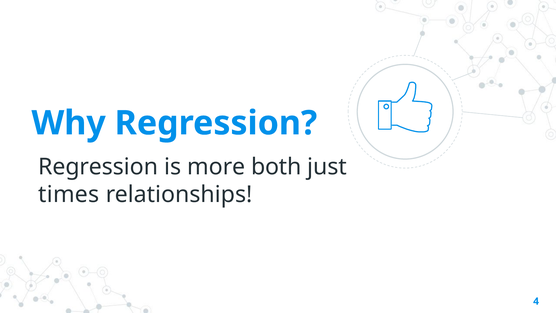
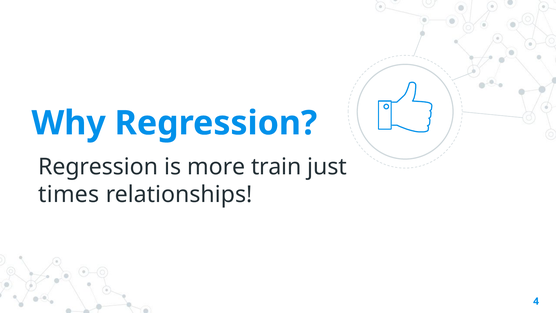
both: both -> train
